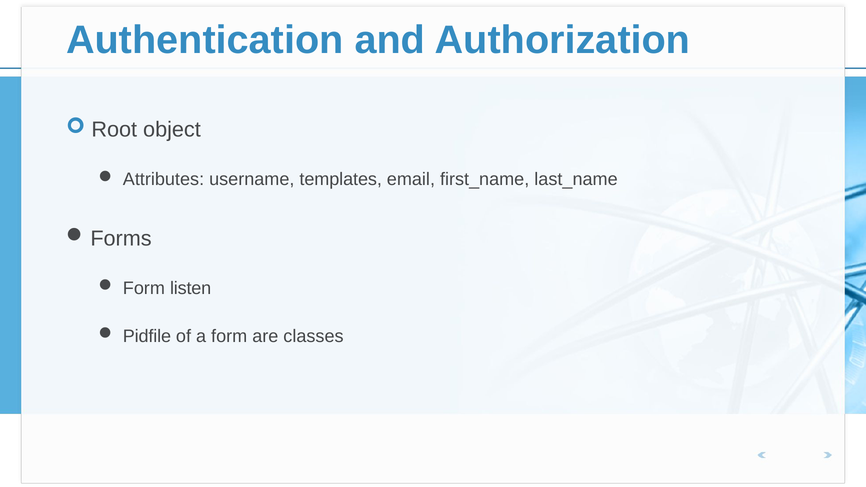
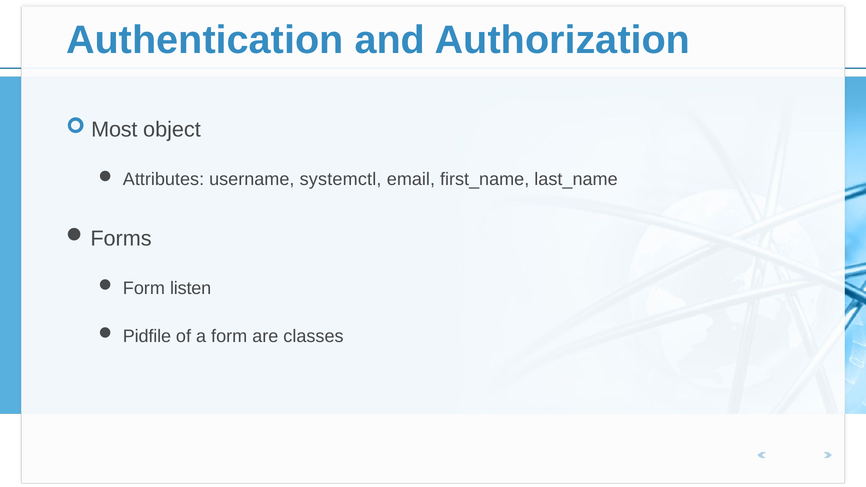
Root: Root -> Most
templates: templates -> systemctl
